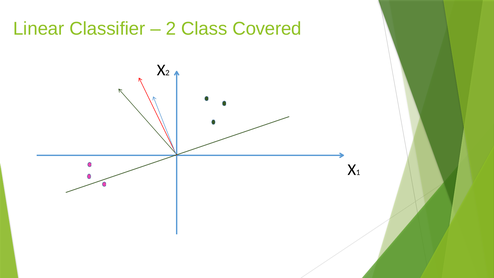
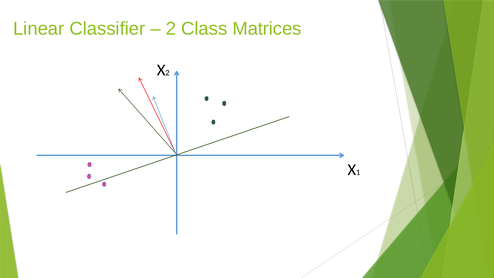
Covered: Covered -> Matrices
